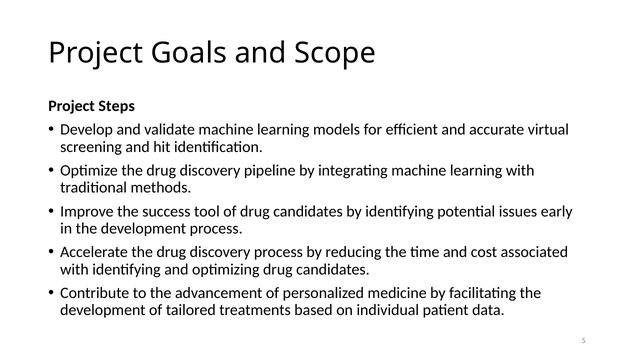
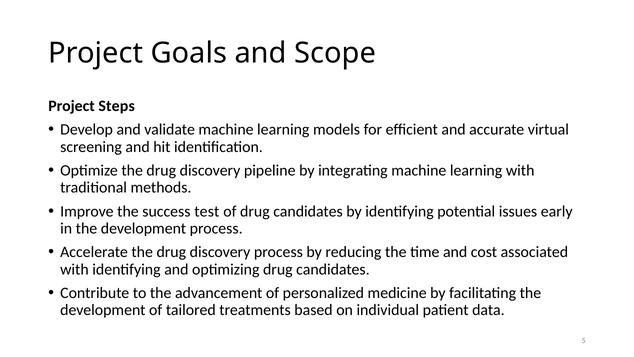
tool: tool -> test
